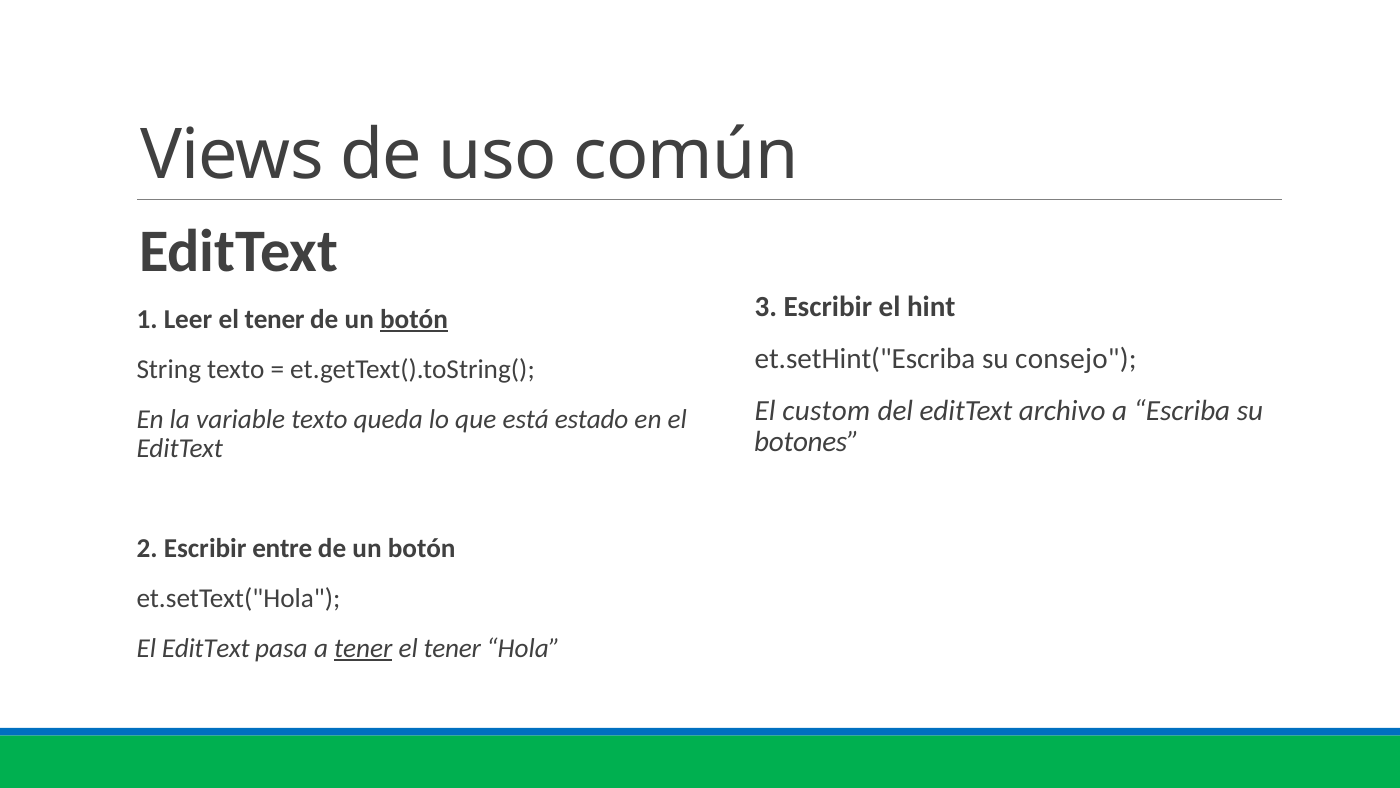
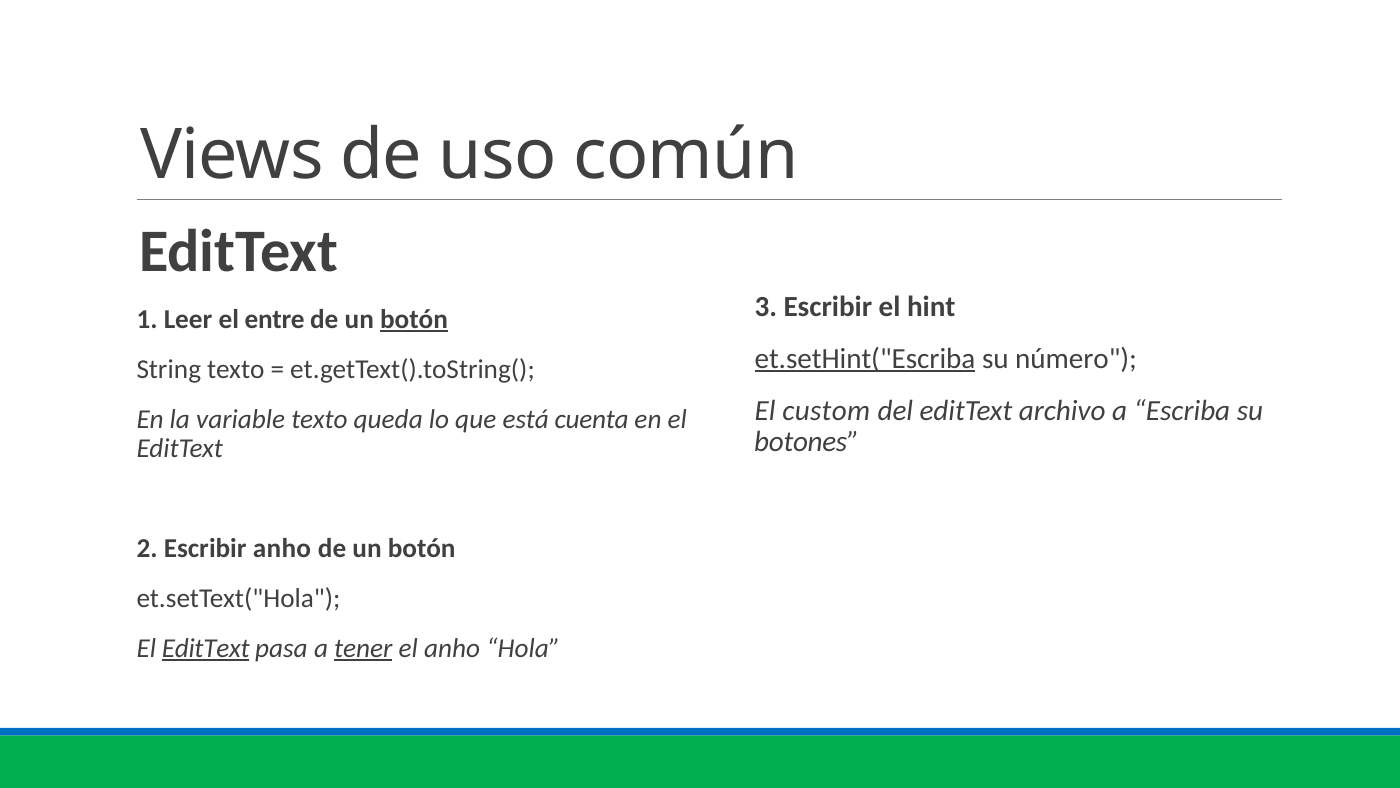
Leer el tener: tener -> entre
et.setHint("Escriba underline: none -> present
consejo: consejo -> número
estado: estado -> cuenta
Escribir entre: entre -> anho
EditText at (206, 648) underline: none -> present
tener at (452, 648): tener -> anho
